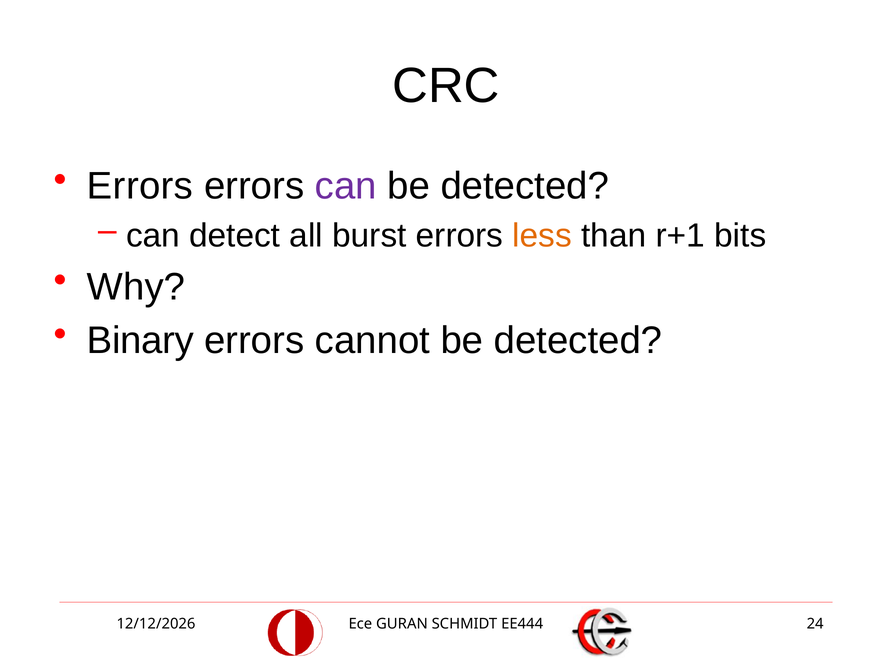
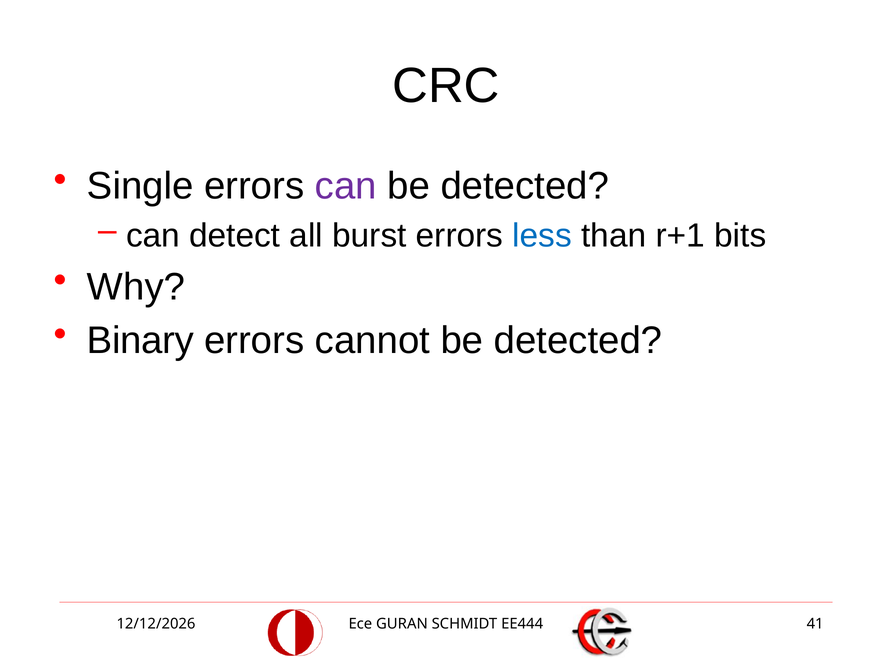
Errors at (140, 186): Errors -> Single
less colour: orange -> blue
24: 24 -> 41
